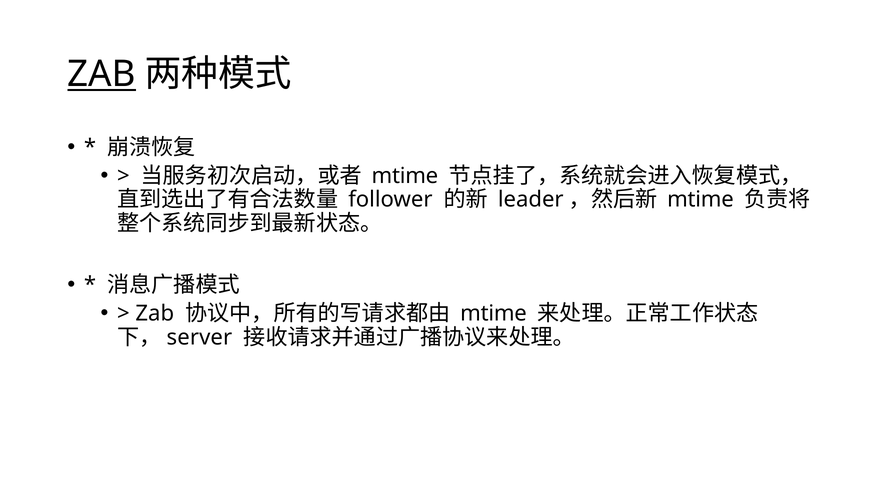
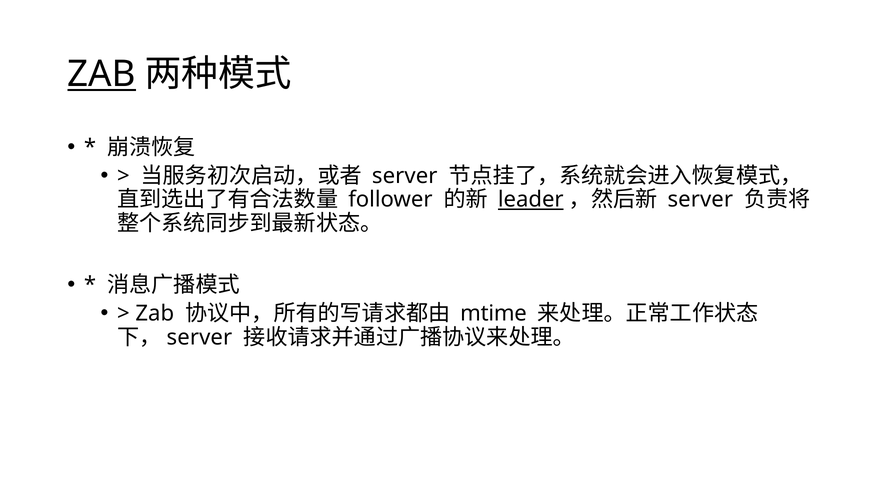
mtime at (405, 176): mtime -> server
leader underline: none -> present
mtime at (700, 200): mtime -> server
